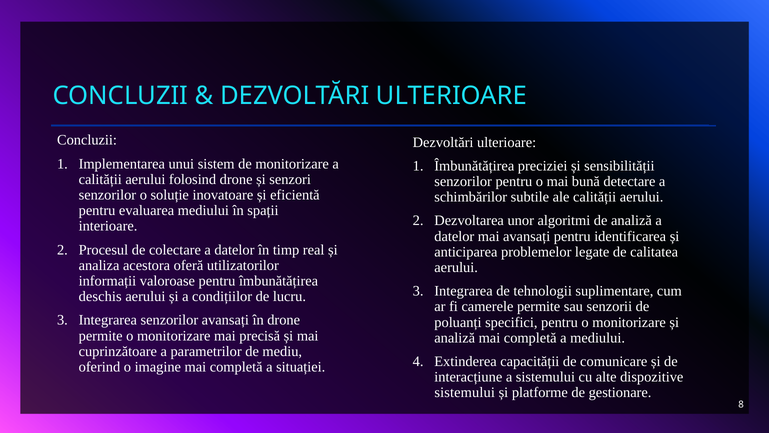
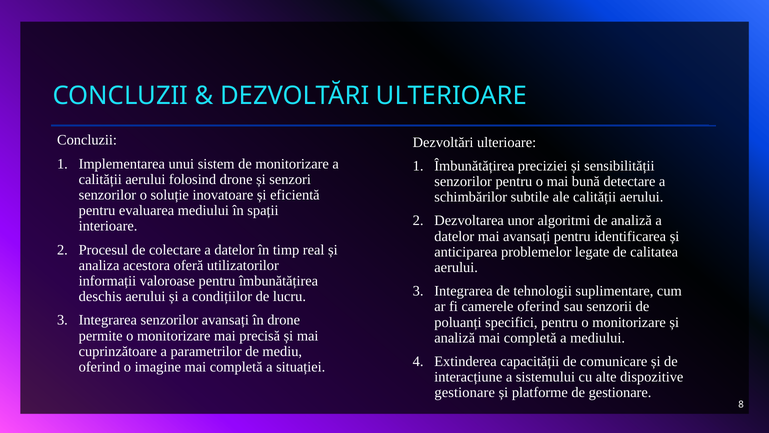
camerele permite: permite -> oferind
sistemului at (465, 392): sistemului -> gestionare
